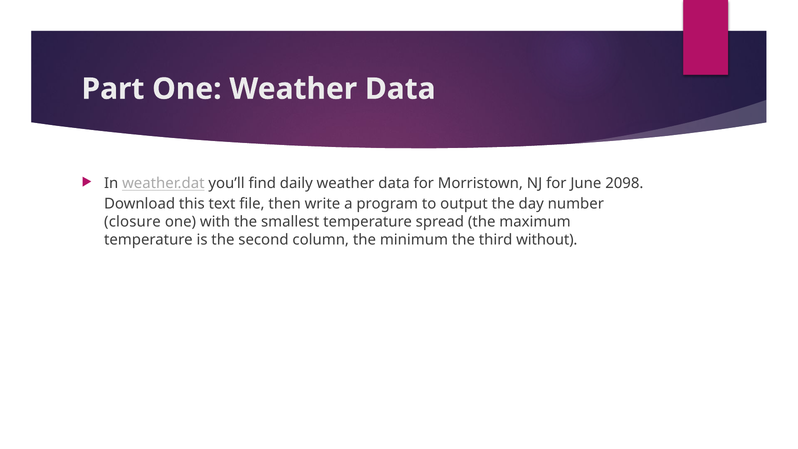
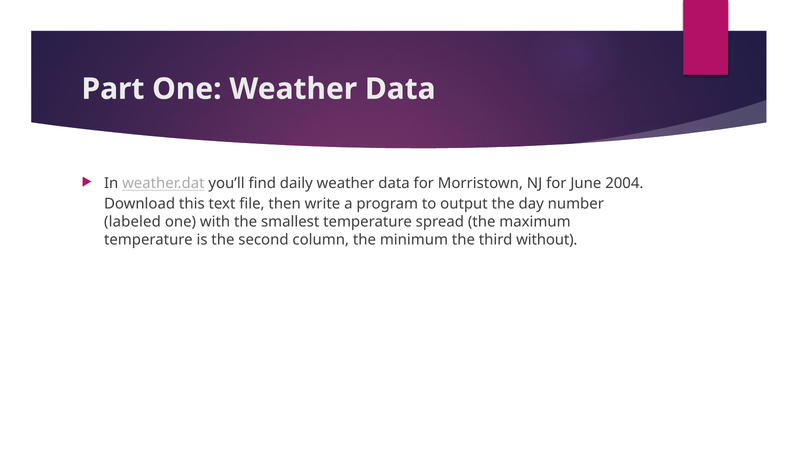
2098: 2098 -> 2004
closure: closure -> labeled
